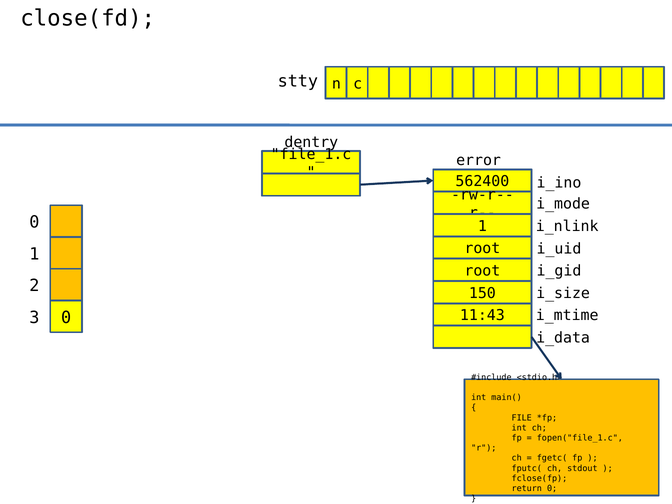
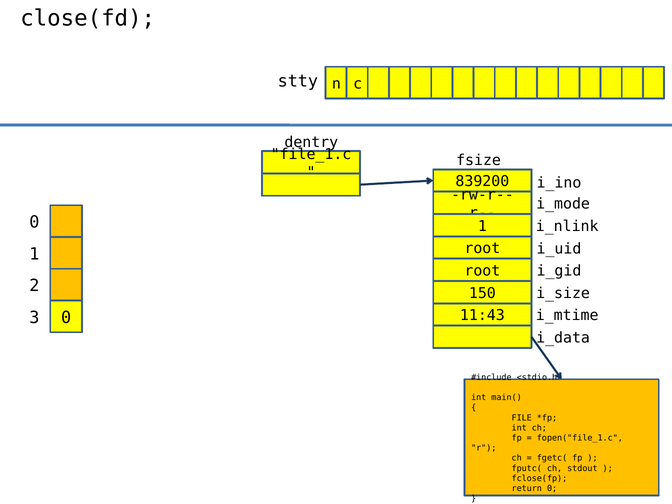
error: error -> fsize
562400: 562400 -> 839200
